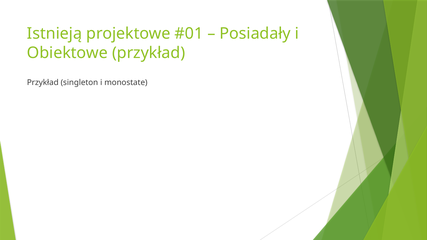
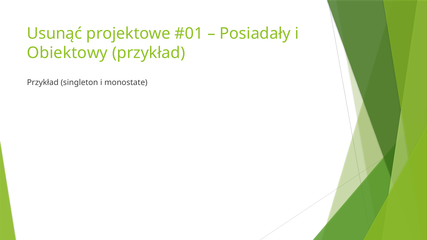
Istnieją: Istnieją -> Usunąć
Obiektowe: Obiektowe -> Obiektowy
